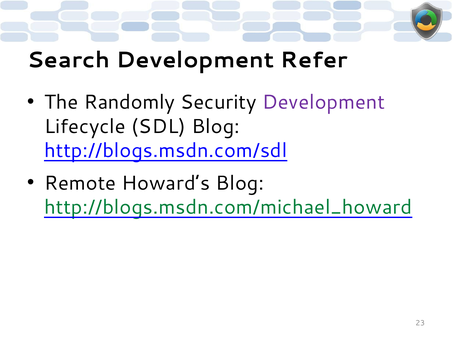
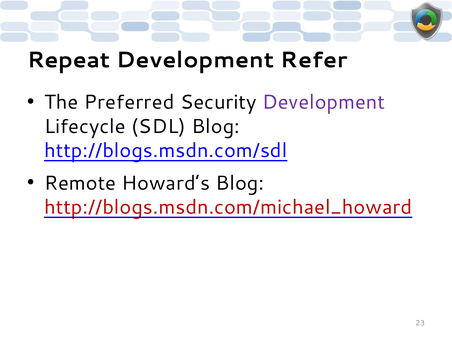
Search: Search -> Repeat
Randomly: Randomly -> Preferred
http://blogs.msdn.com/michael_howard colour: green -> red
